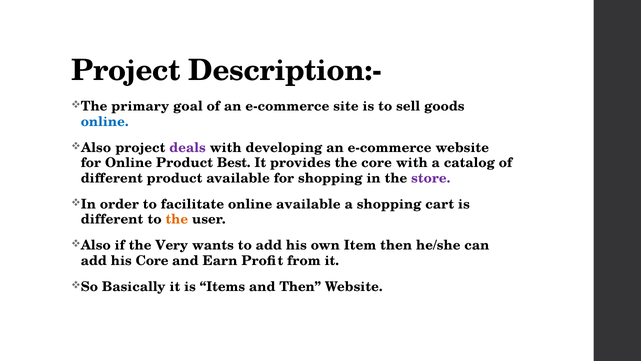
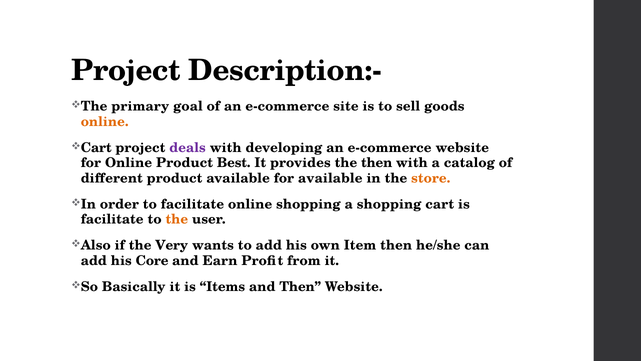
online at (105, 122) colour: blue -> orange
Also at (96, 148): Also -> Cart
the core: core -> then
for shopping: shopping -> available
store colour: purple -> orange
online available: available -> shopping
different at (112, 219): different -> facilitate
